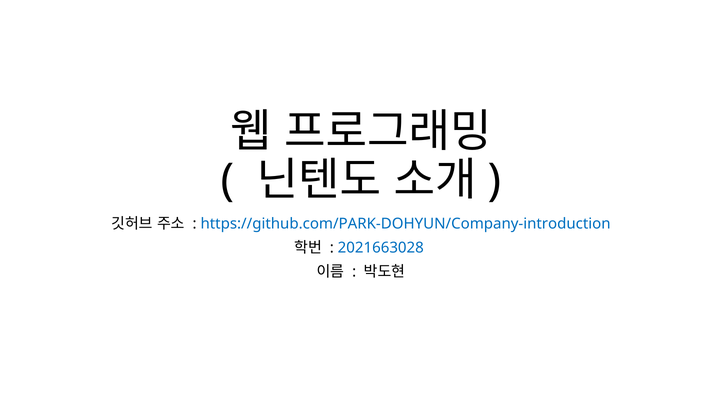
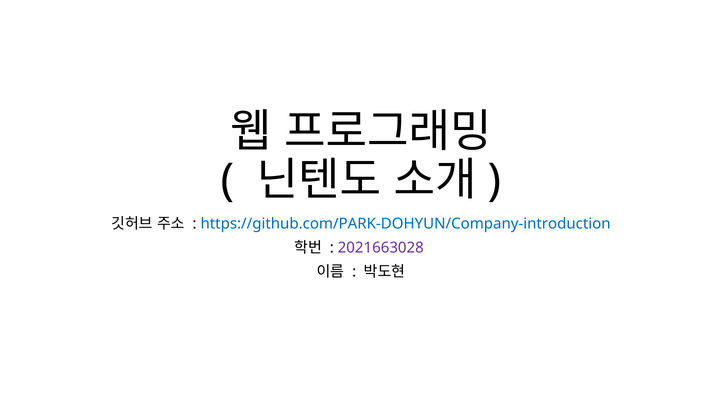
2021663028 colour: blue -> purple
